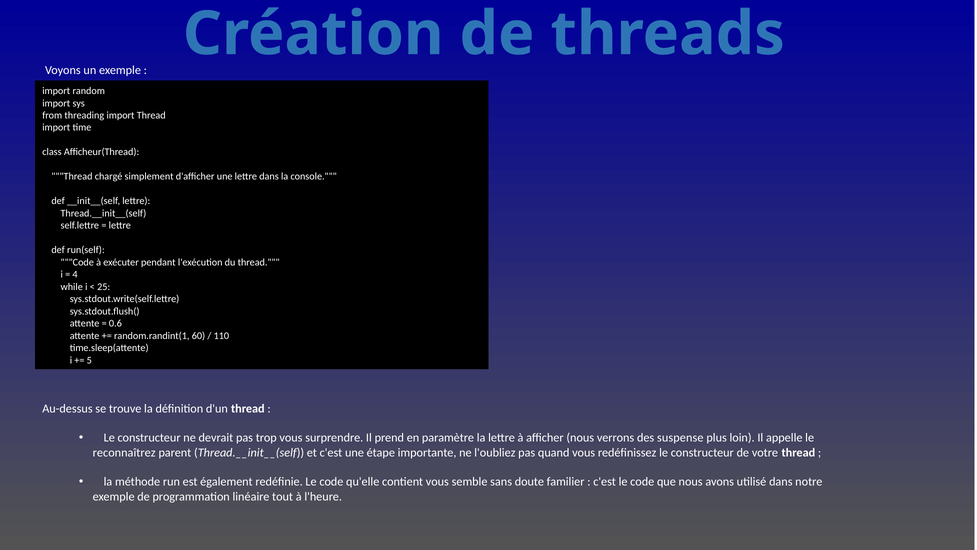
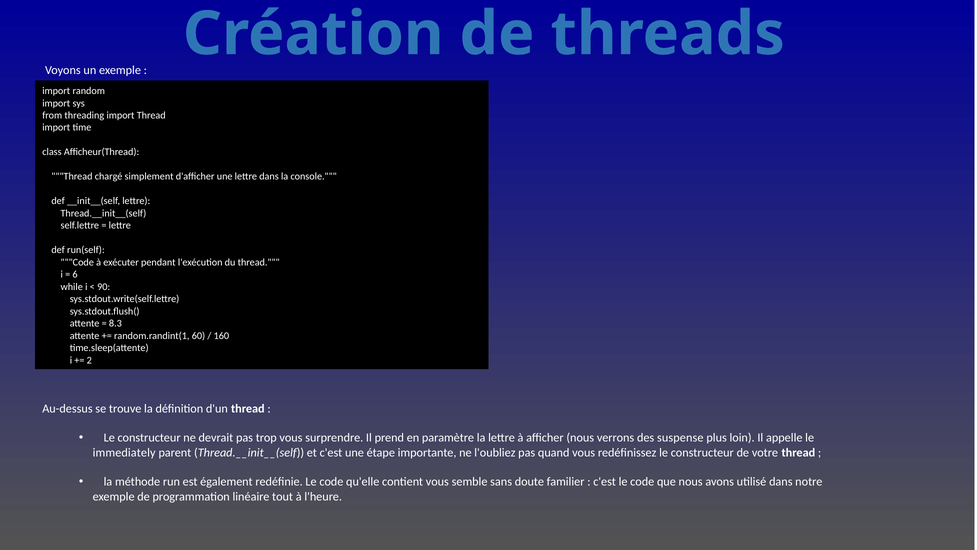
4: 4 -> 6
25: 25 -> 90
0.6: 0.6 -> 8.3
110: 110 -> 160
5: 5 -> 2
reconnaîtrez: reconnaîtrez -> immediately
